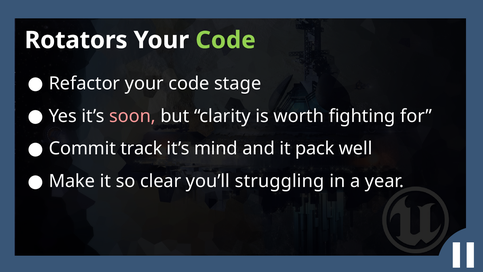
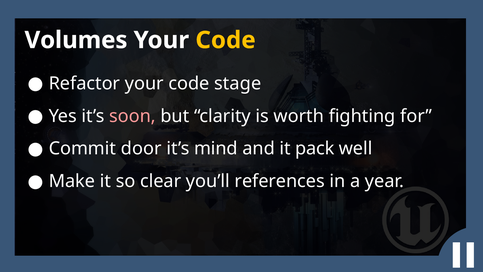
Rotators: Rotators -> Volumes
Code at (226, 40) colour: light green -> yellow
track: track -> door
struggling: struggling -> references
